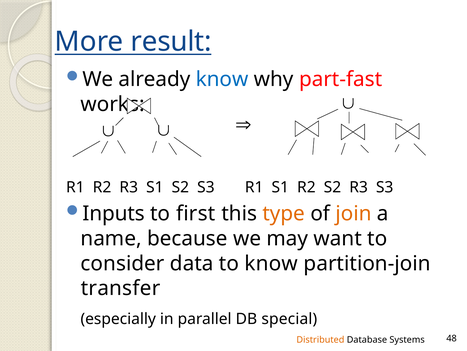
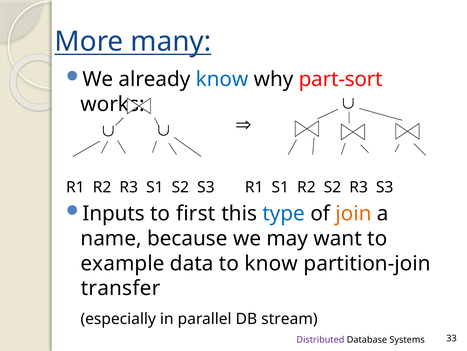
result: result -> many
part-fast: part-fast -> part-sort
type colour: orange -> blue
consider: consider -> example
special: special -> stream
Distributed colour: orange -> purple
48: 48 -> 33
